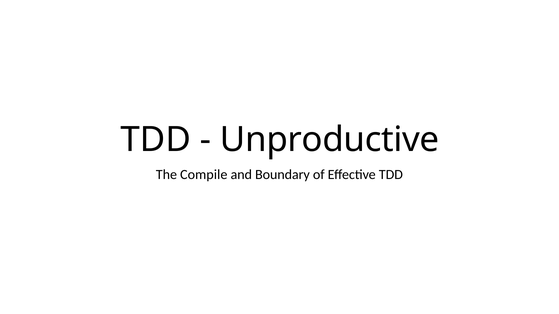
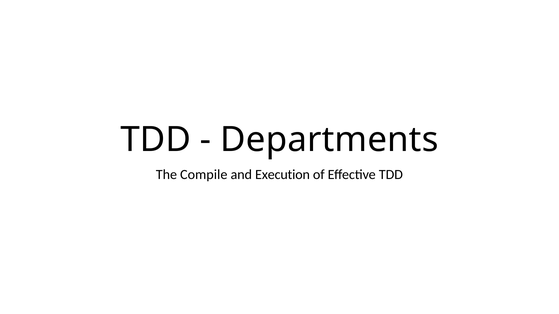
Unproductive: Unproductive -> Departments
Boundary: Boundary -> Execution
